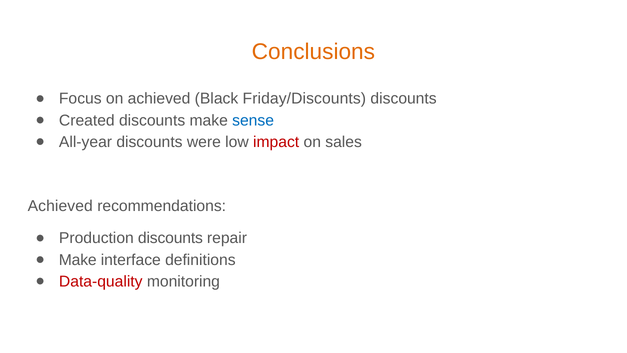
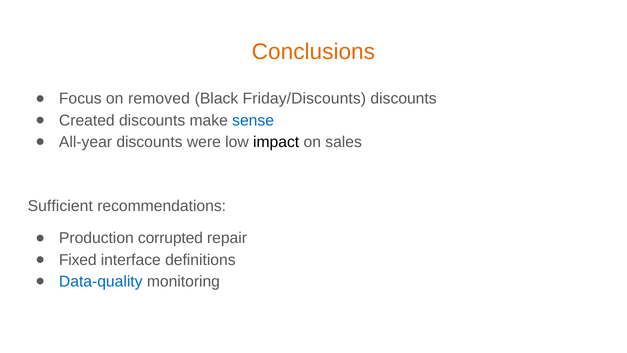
on achieved: achieved -> removed
impact colour: red -> black
Achieved at (60, 206): Achieved -> Sufficient
Production discounts: discounts -> corrupted
Make at (78, 260): Make -> Fixed
Data-quality colour: red -> blue
